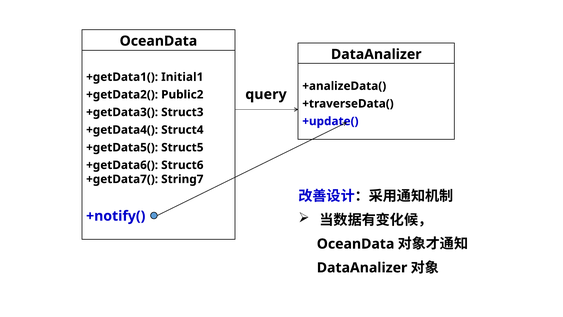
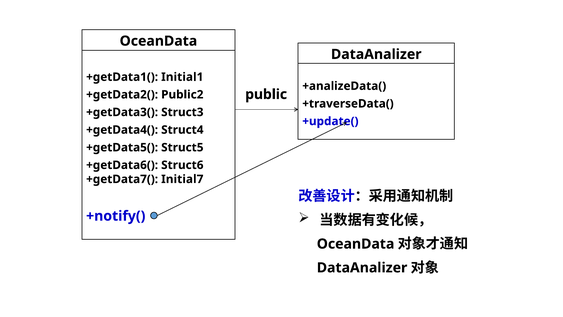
query: query -> public
String7: String7 -> Initial7
